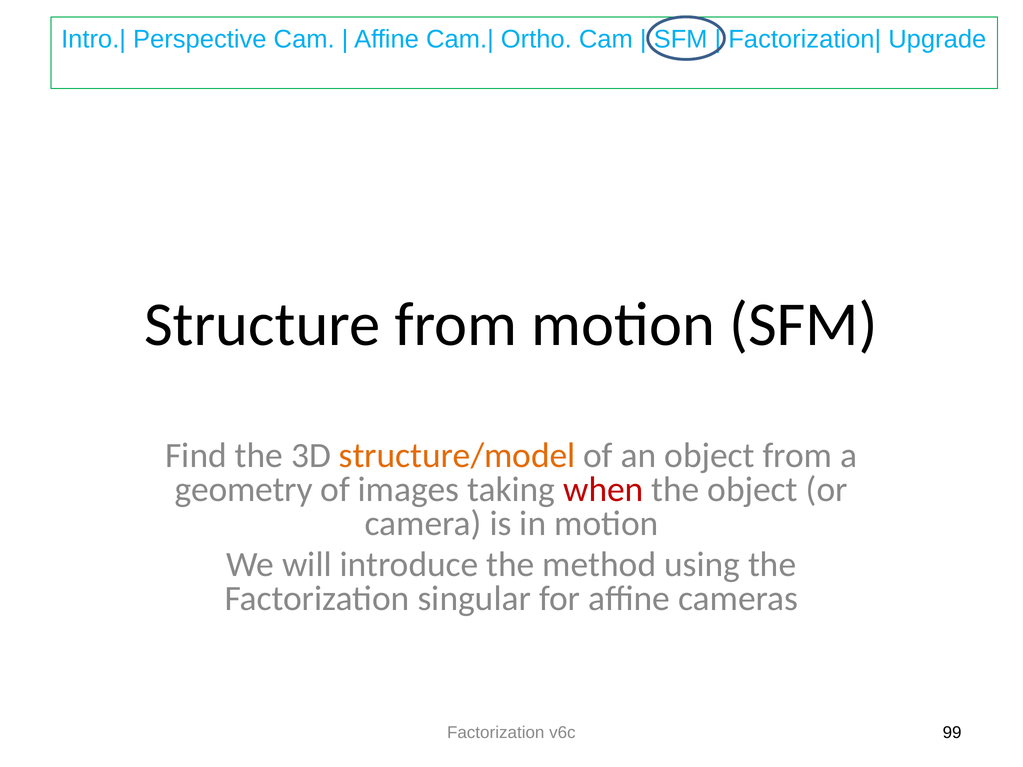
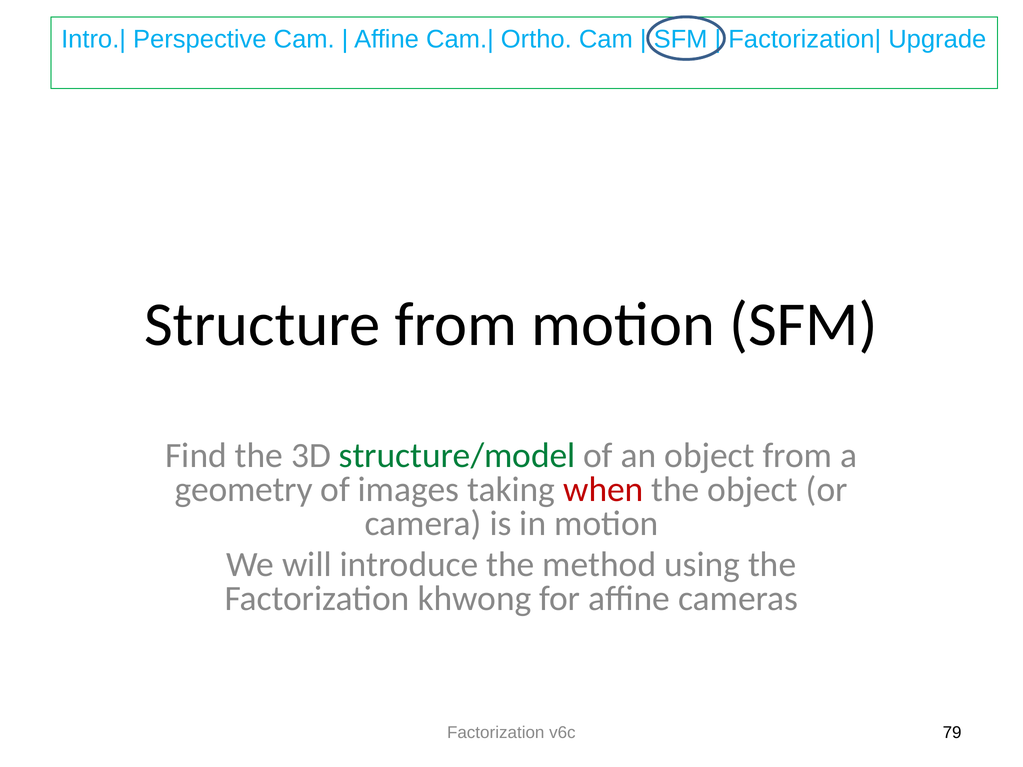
structure/model colour: orange -> green
singular: singular -> khwong
99: 99 -> 79
